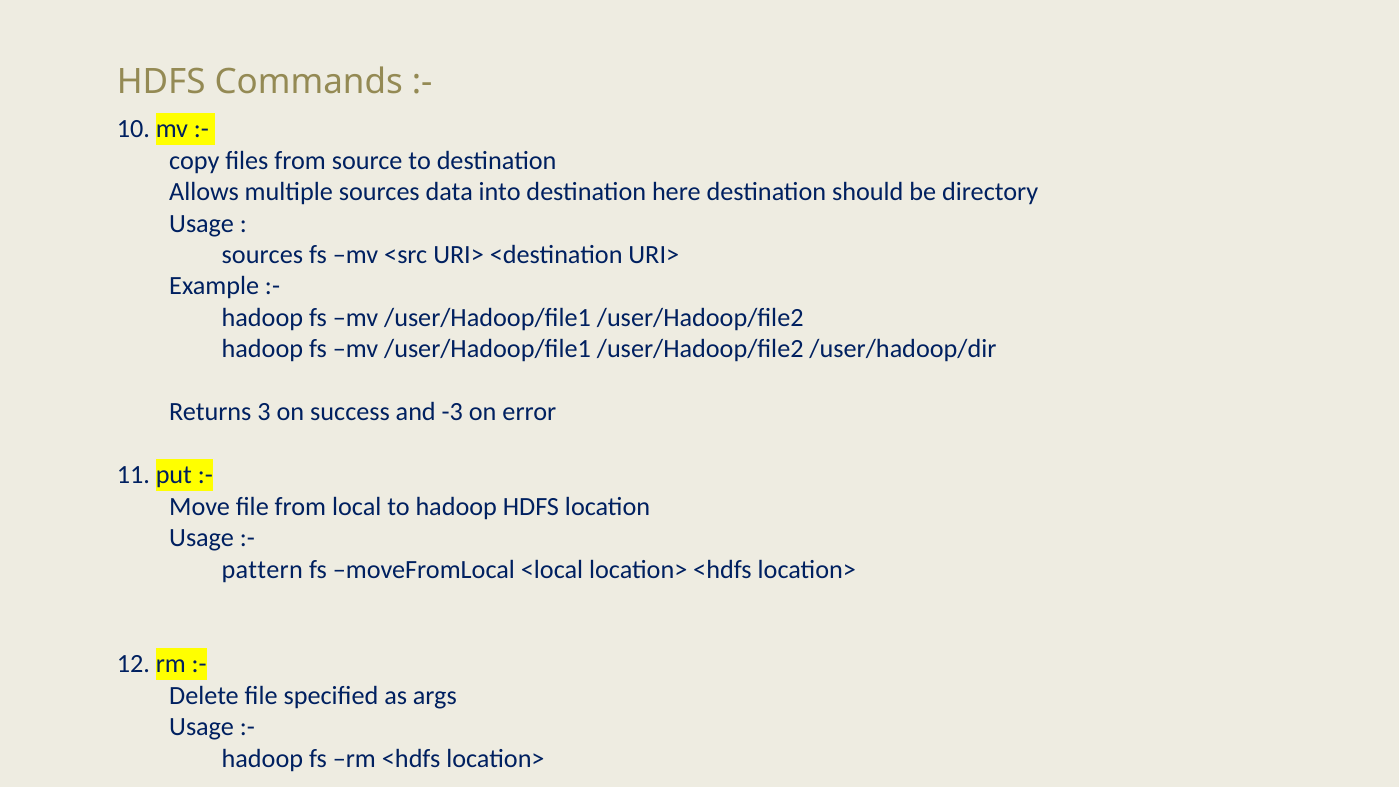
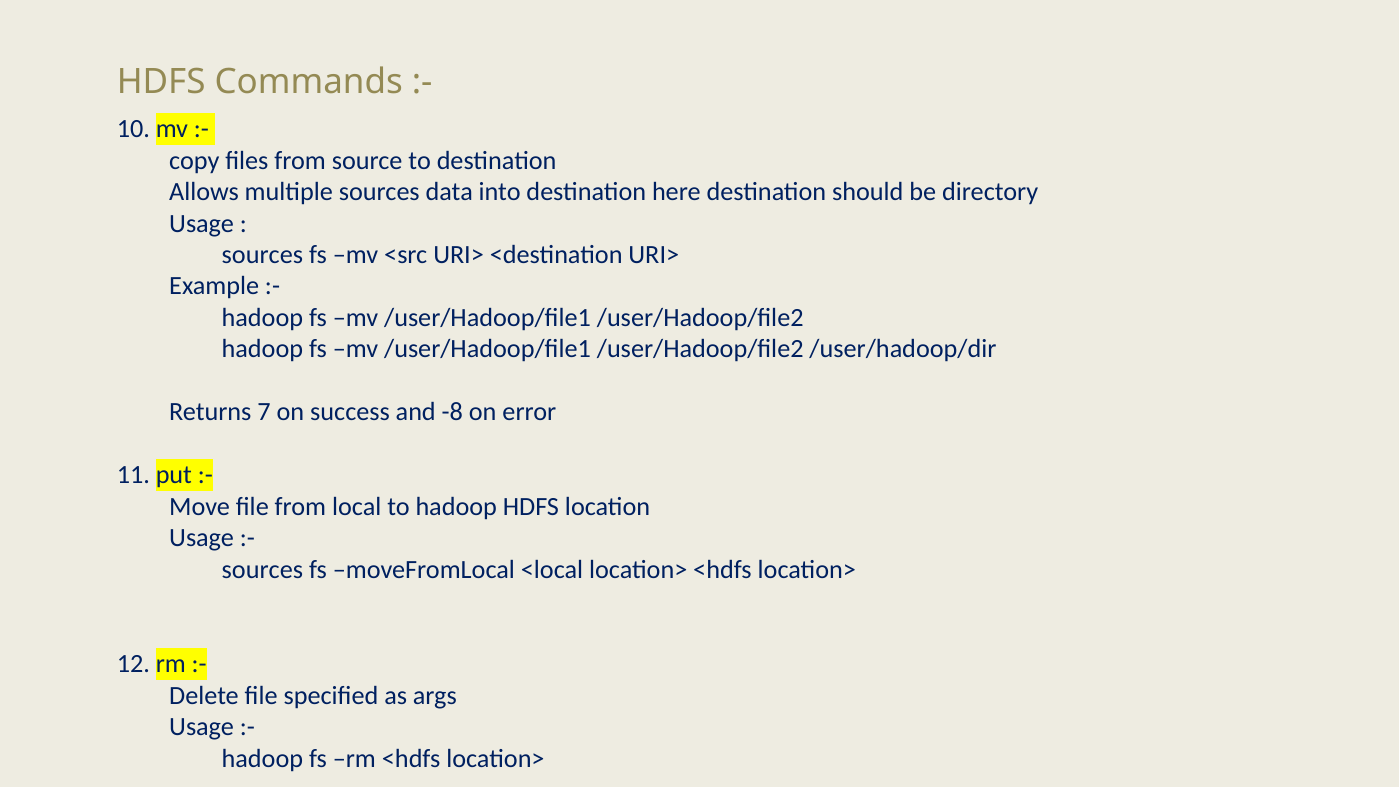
3: 3 -> 7
-3: -3 -> -8
pattern at (262, 570): pattern -> sources
